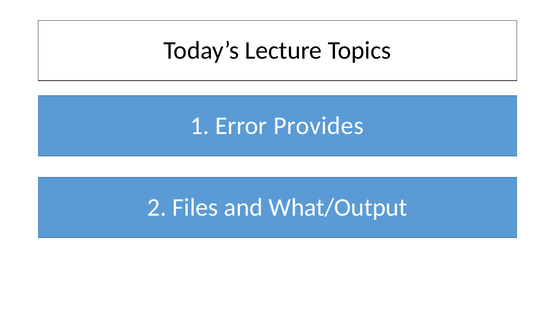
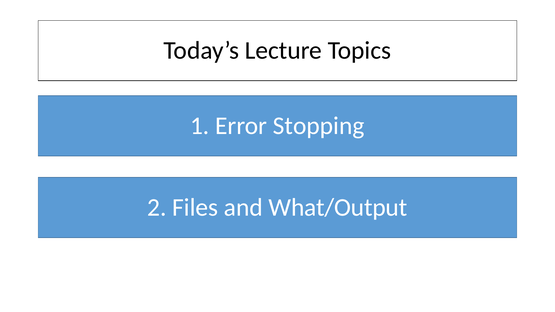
Provides: Provides -> Stopping
